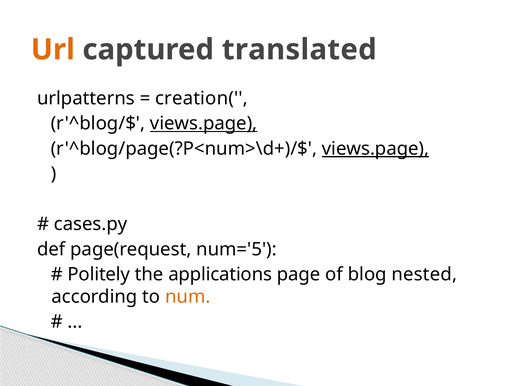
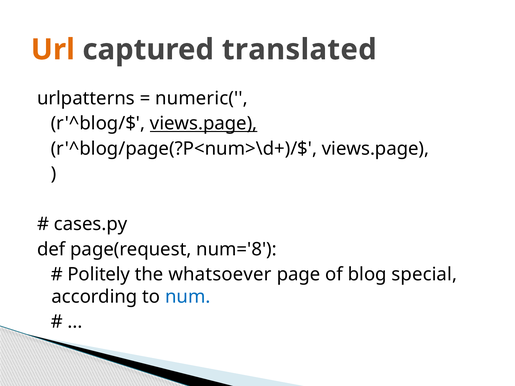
creation(: creation( -> numeric(
views.page at (376, 149) underline: present -> none
num='5: num='5 -> num='8
applications: applications -> whatsoever
nested: nested -> special
num colour: orange -> blue
